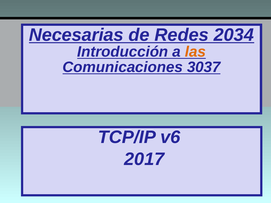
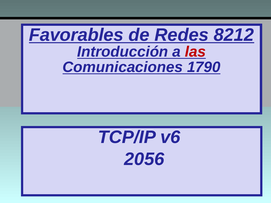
Necesarias: Necesarias -> Favorables
2034: 2034 -> 8212
las colour: orange -> red
3037: 3037 -> 1790
2017: 2017 -> 2056
